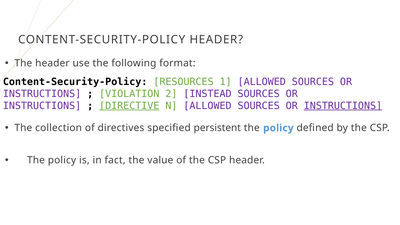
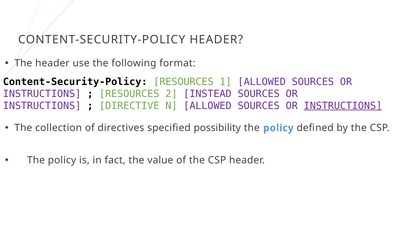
VIOLATION at (129, 94): VIOLATION -> RESOURCES
DIRECTIVE underline: present -> none
persistent: persistent -> possibility
